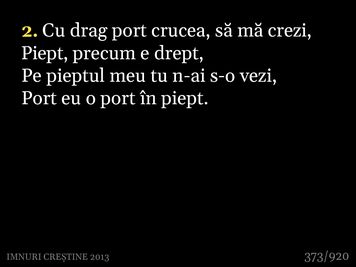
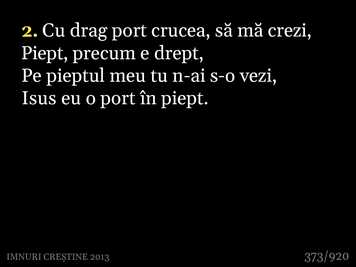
Port at (39, 98): Port -> Isus
